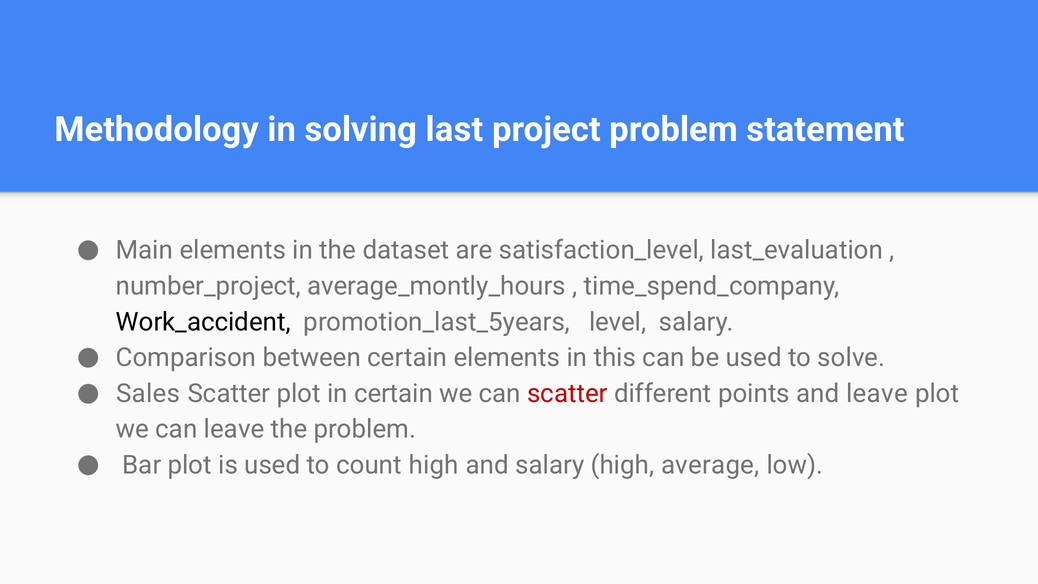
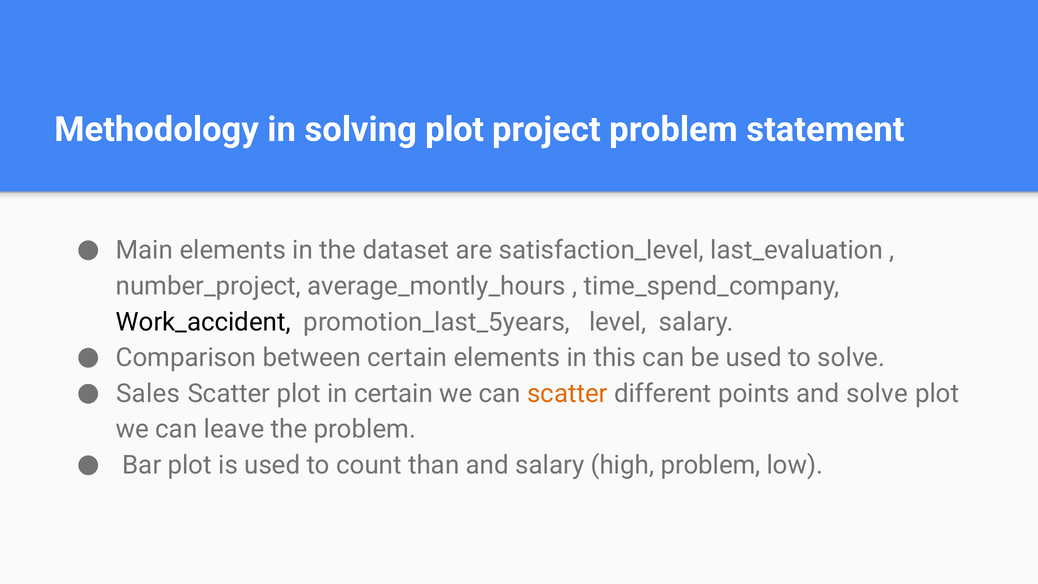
solving last: last -> plot
scatter at (567, 393) colour: red -> orange
and leave: leave -> solve
count high: high -> than
high average: average -> problem
